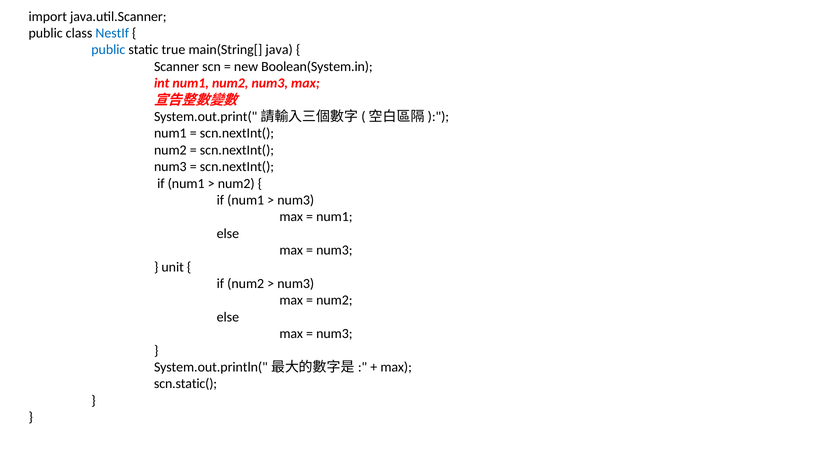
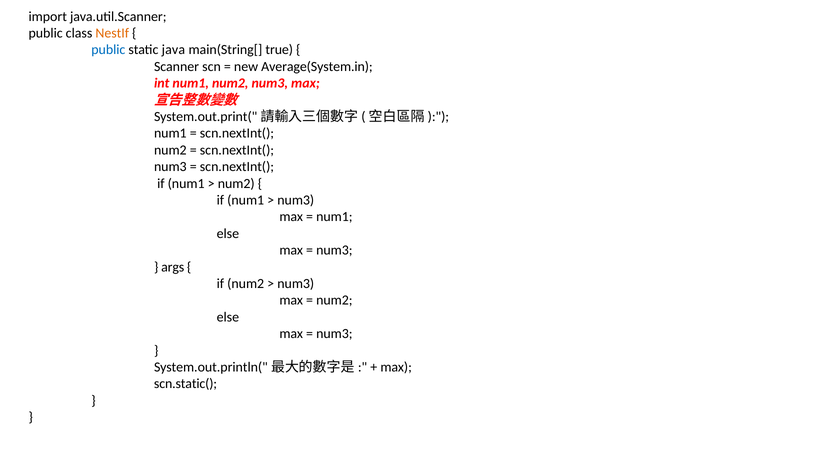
NestIf colour: blue -> orange
true: true -> java
java: java -> true
Boolean(System.in: Boolean(System.in -> Average(System.in
unit: unit -> args
